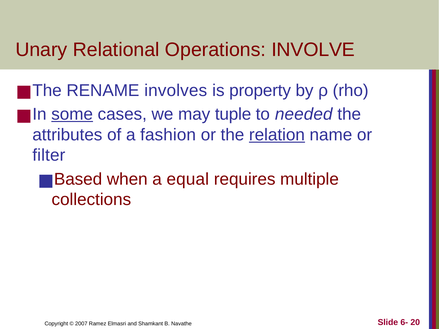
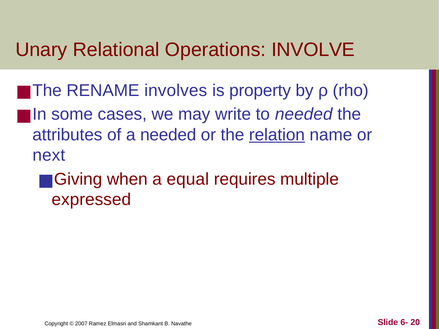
some underline: present -> none
tuple: tuple -> write
a fashion: fashion -> needed
filter: filter -> next
Based: Based -> Giving
collections: collections -> expressed
